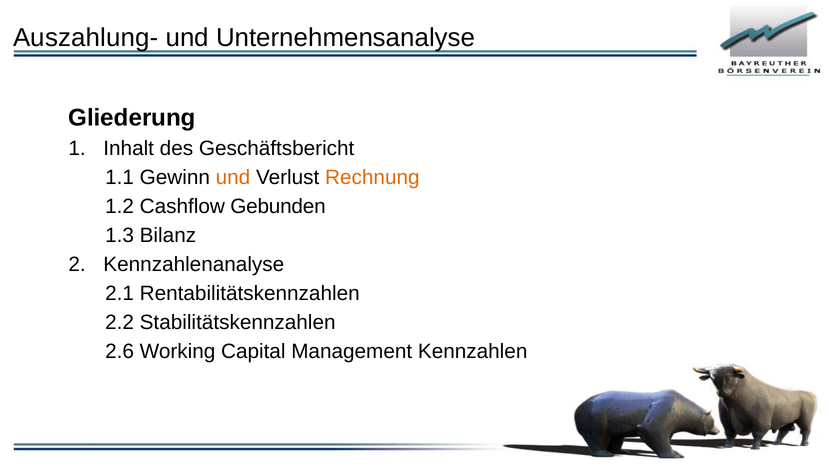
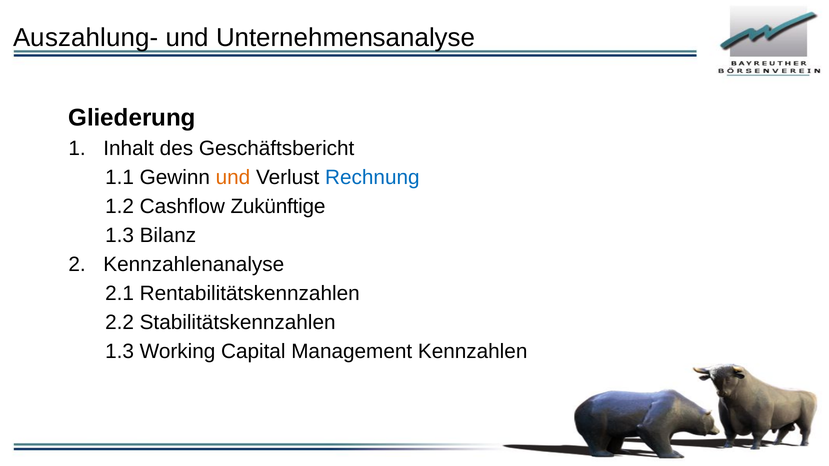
Rechnung colour: orange -> blue
Gebunden: Gebunden -> Zukünftige
2.6 at (120, 352): 2.6 -> 1.3
